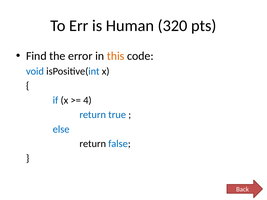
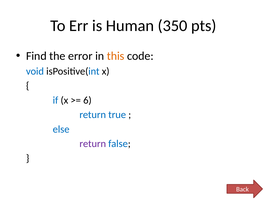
320: 320 -> 350
4: 4 -> 6
return at (93, 144) colour: black -> purple
